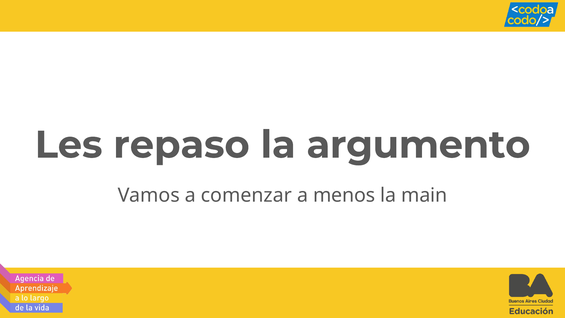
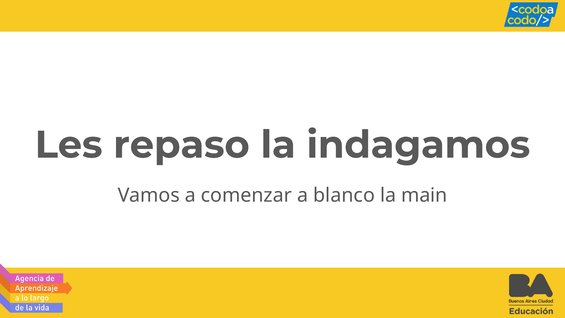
argumento: argumento -> indagamos
menos: menos -> blanco
